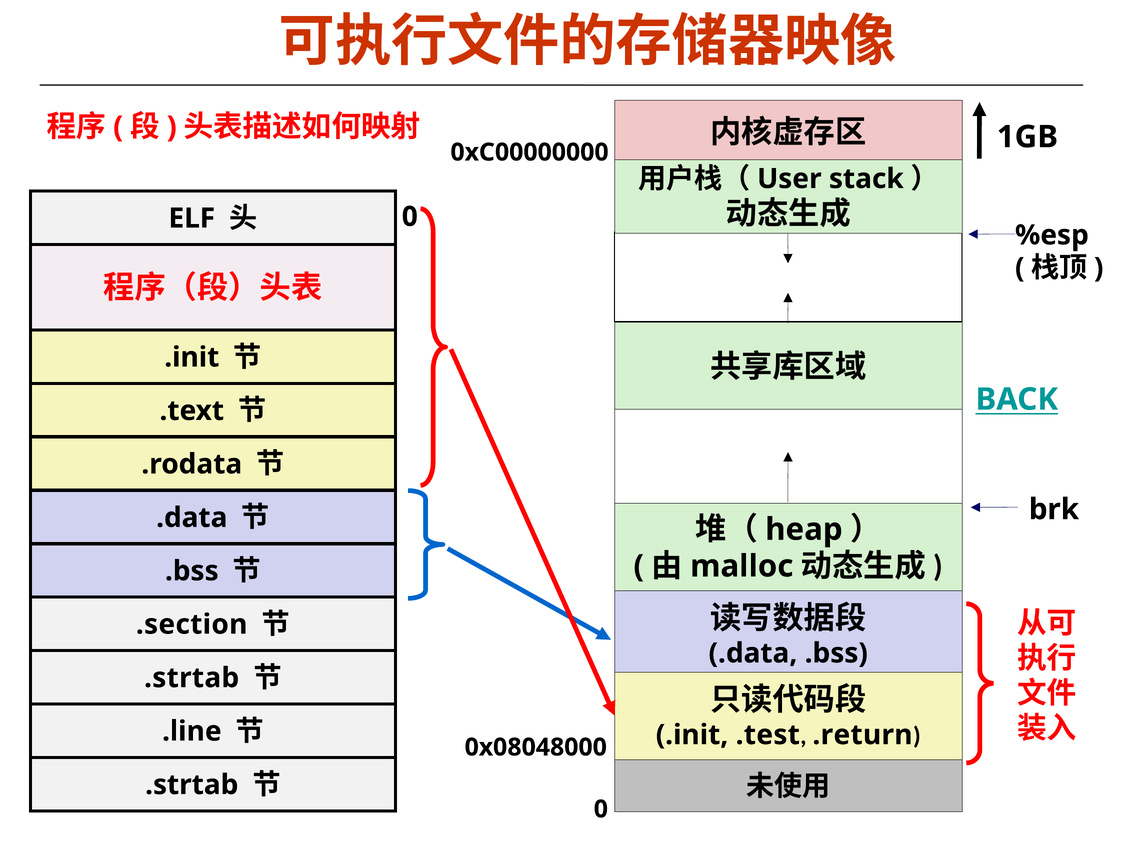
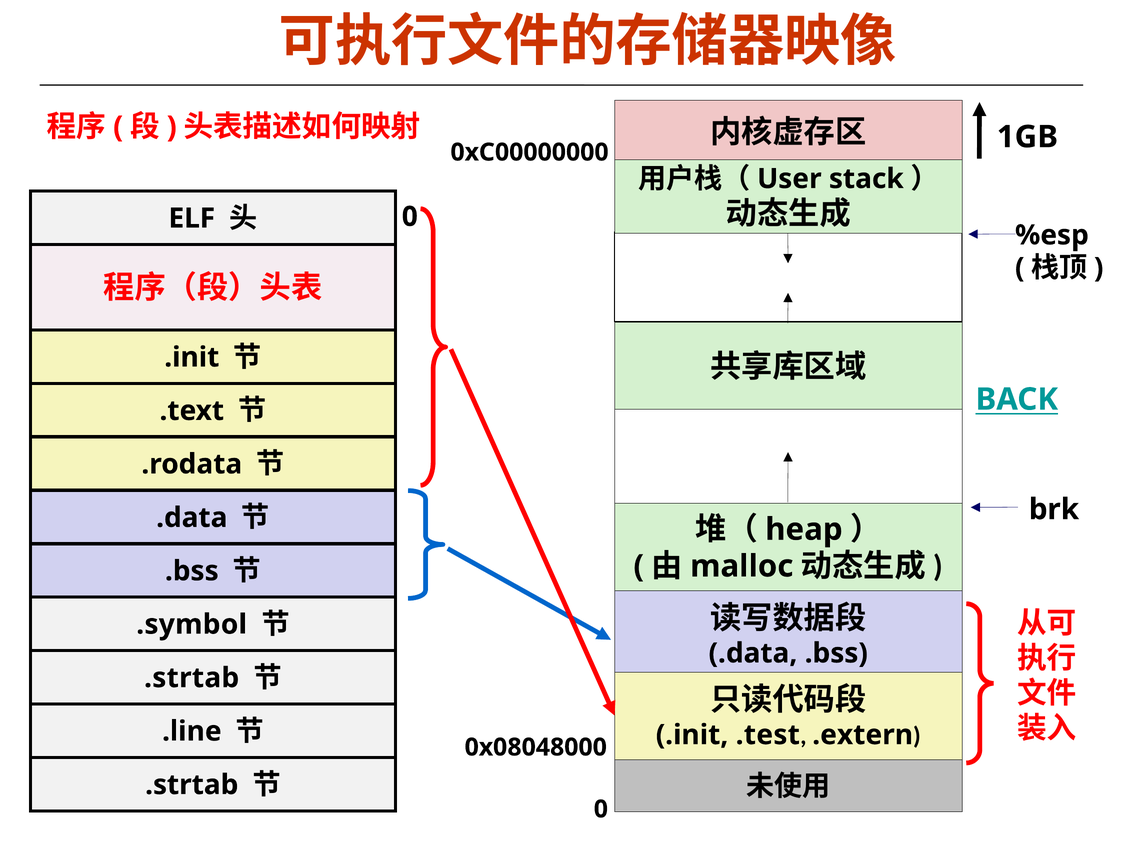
.section: .section -> .symbol
.return: .return -> .extern
